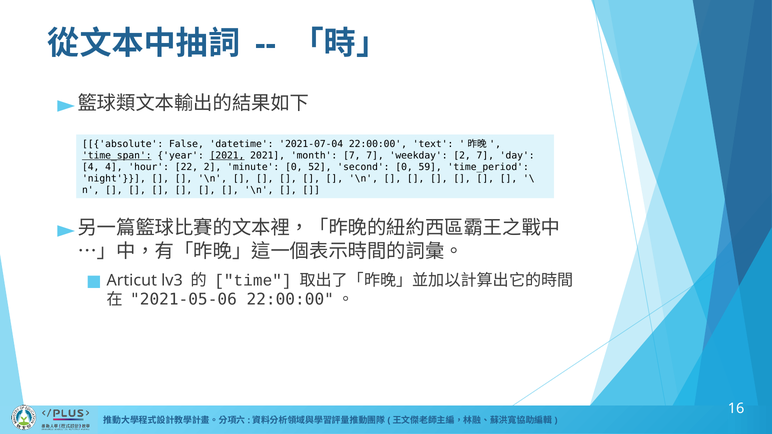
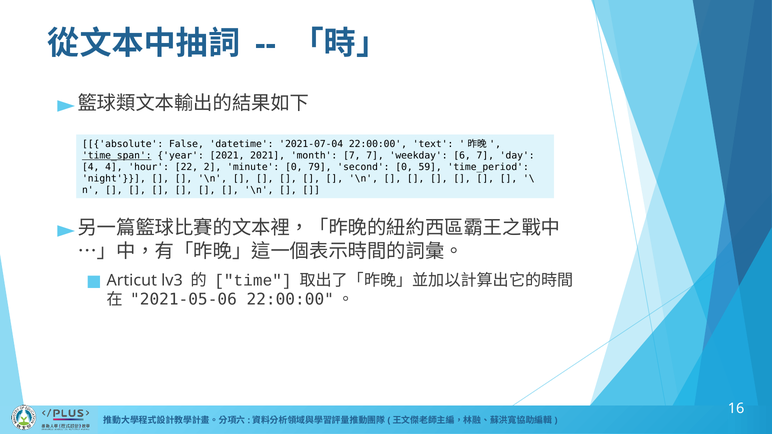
2021 at (227, 156) underline: present -> none
weekday 2: 2 -> 6
52: 52 -> 79
